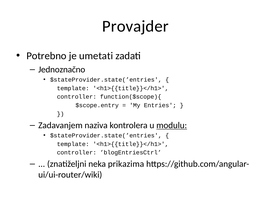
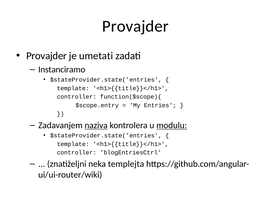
Potrebno at (46, 56): Potrebno -> Provajder
Jednoznačno: Jednoznačno -> Instanciramo
naziva underline: none -> present
prikazima: prikazima -> templejta
